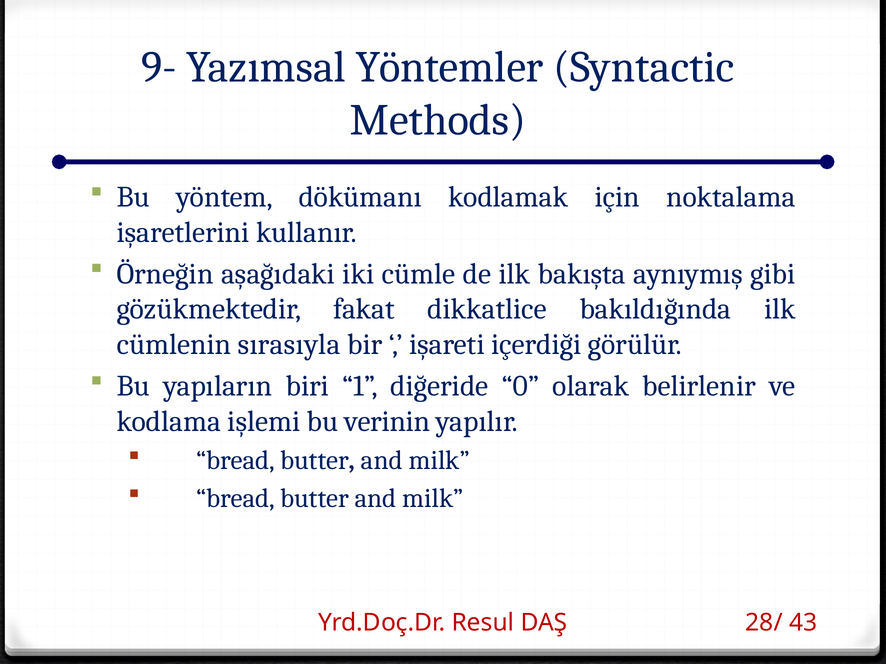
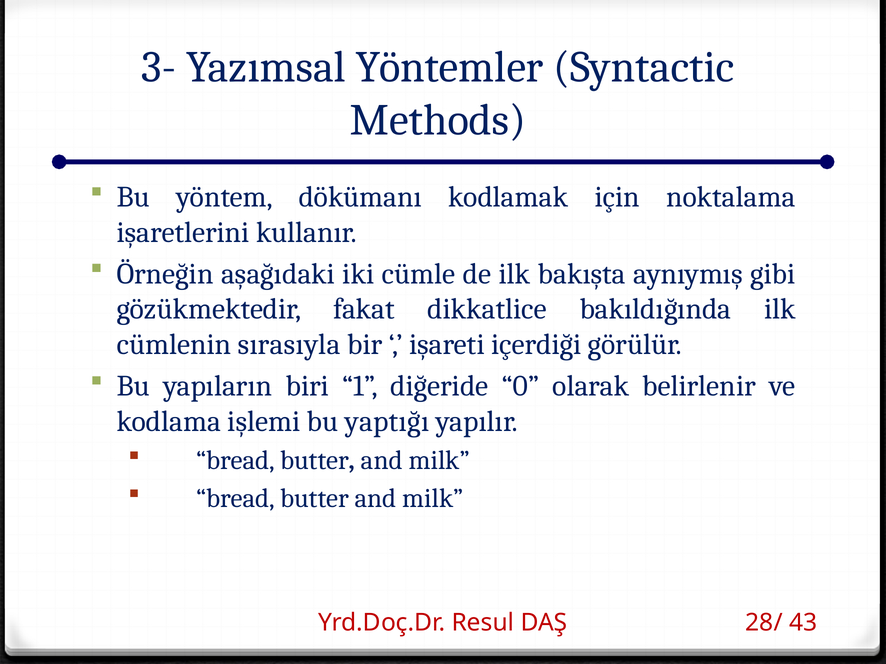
9-: 9- -> 3-
verinin: verinin -> yaptığı
